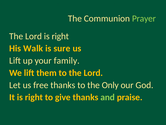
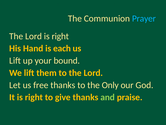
Prayer colour: light green -> light blue
Walk: Walk -> Hand
sure: sure -> each
family: family -> bound
